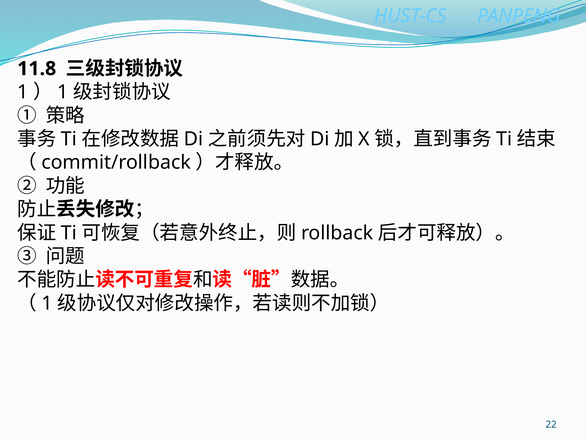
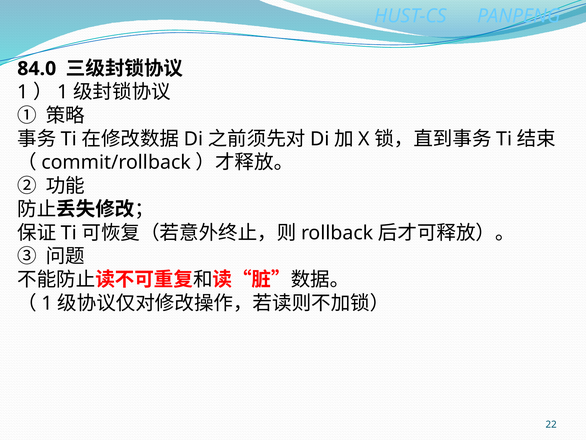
11.8: 11.8 -> 84.0
